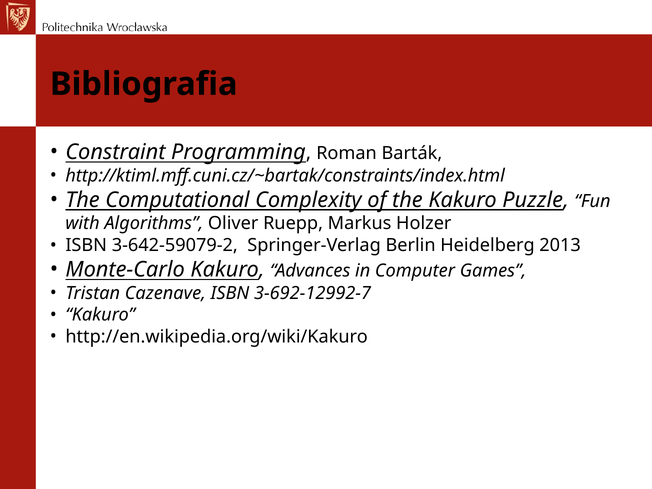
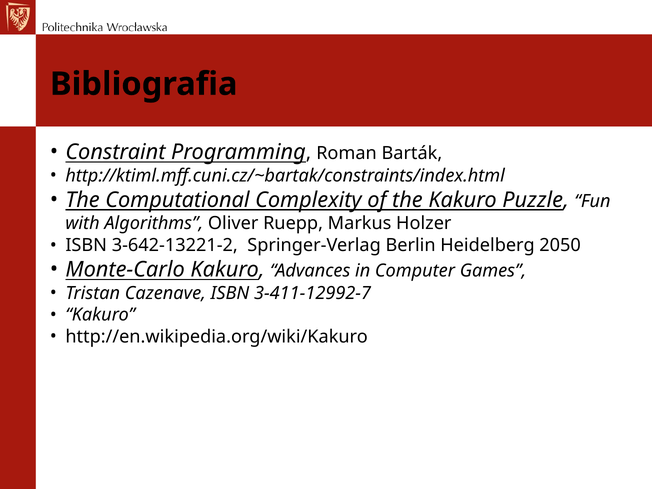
3-642-59079-2: 3-642-59079-2 -> 3-642-13221-2
2013: 2013 -> 2050
3-692-12992-7: 3-692-12992-7 -> 3-411-12992-7
